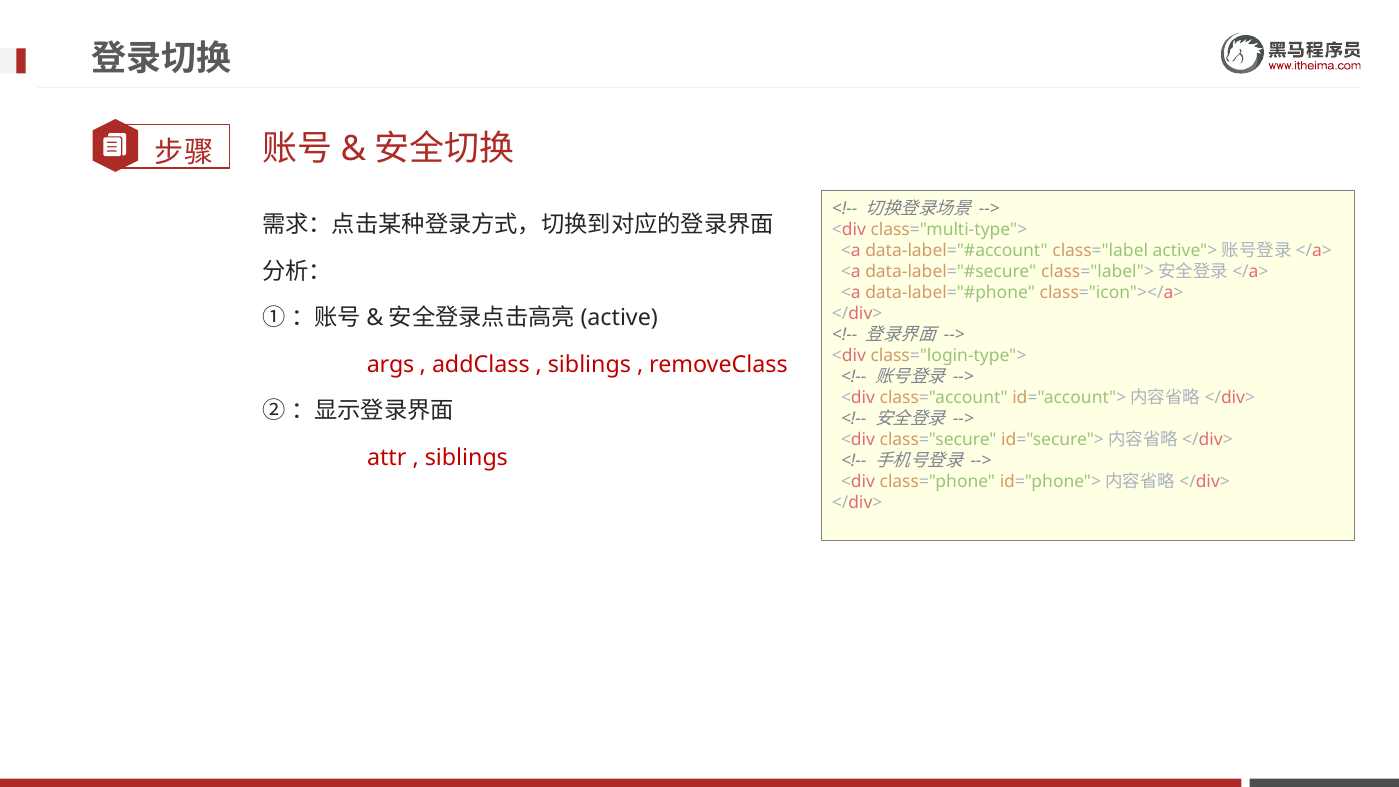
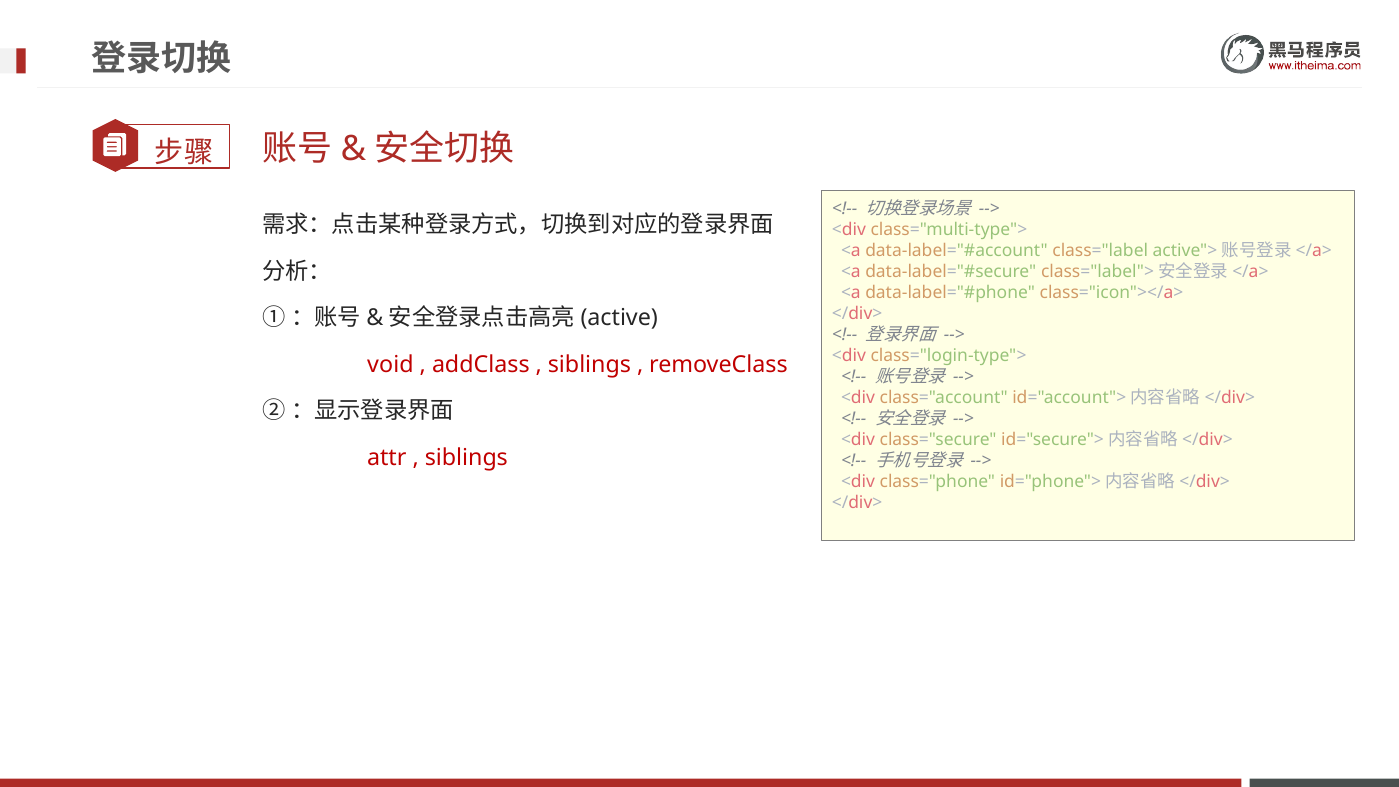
args: args -> void
